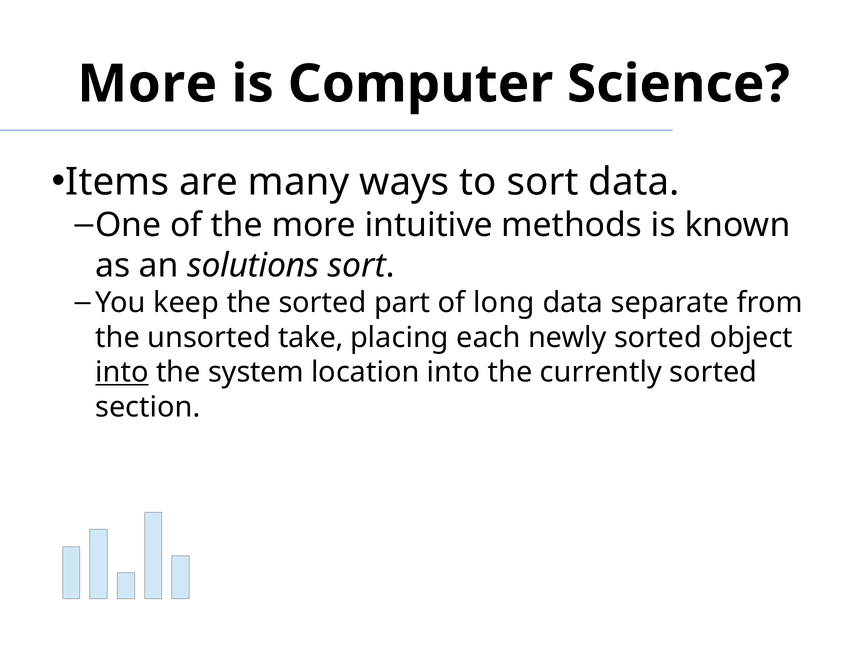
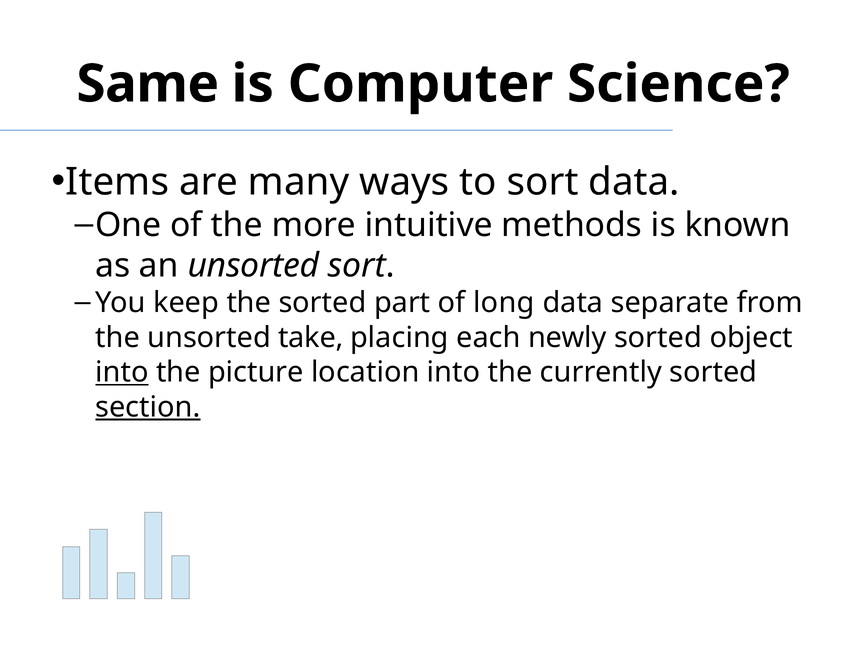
More at (147, 84): More -> Same
an solutions: solutions -> unsorted
system: system -> picture
section underline: none -> present
